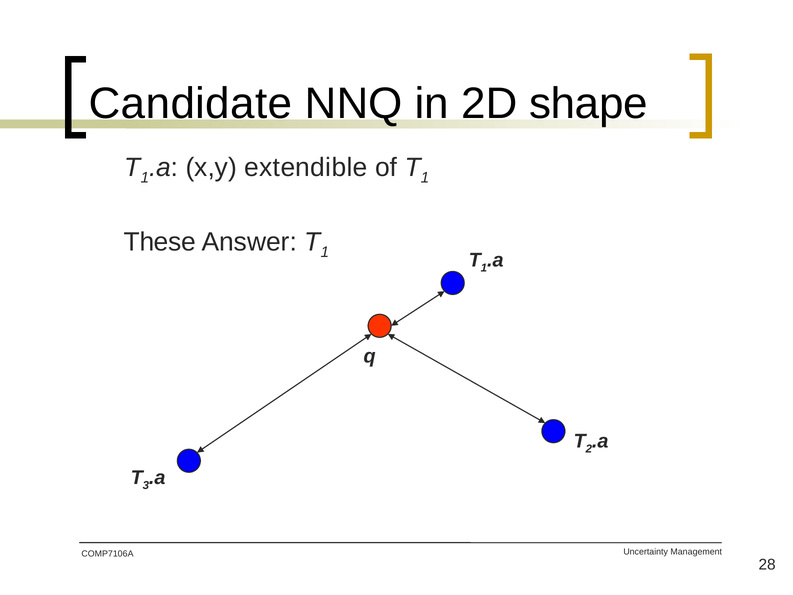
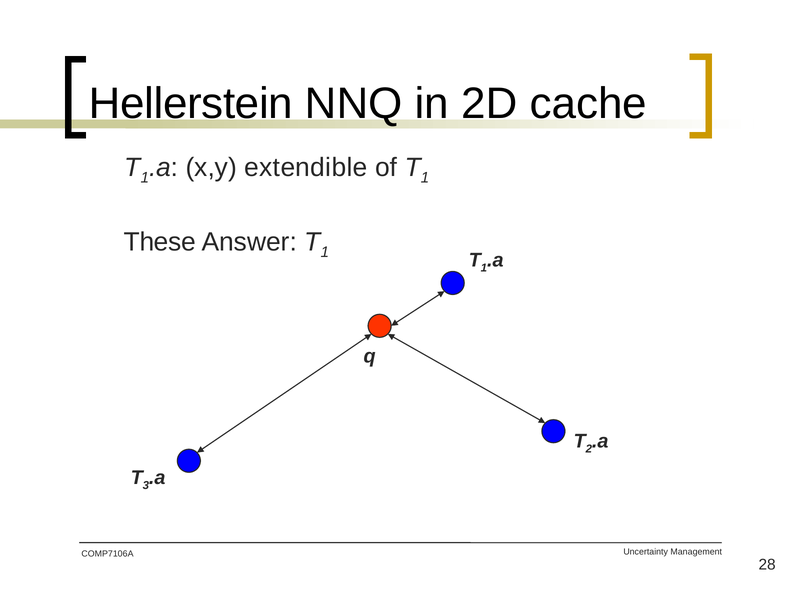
Candidate: Candidate -> Hellerstein
shape: shape -> cache
